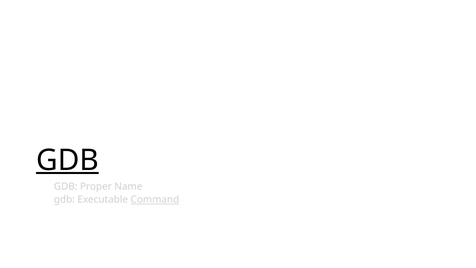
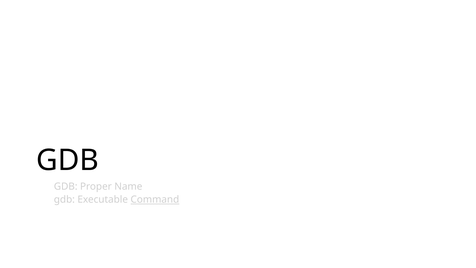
GDB at (67, 160) underline: present -> none
